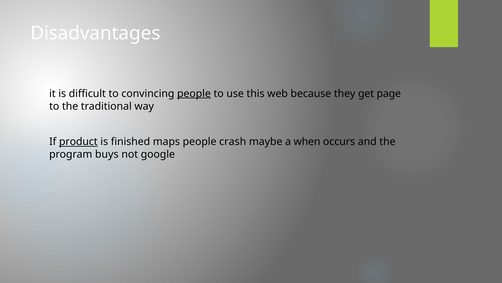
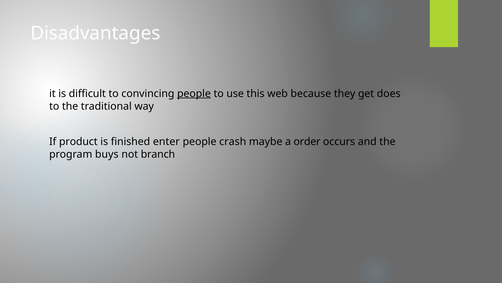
page: page -> does
product underline: present -> none
maps: maps -> enter
when: when -> order
google: google -> branch
